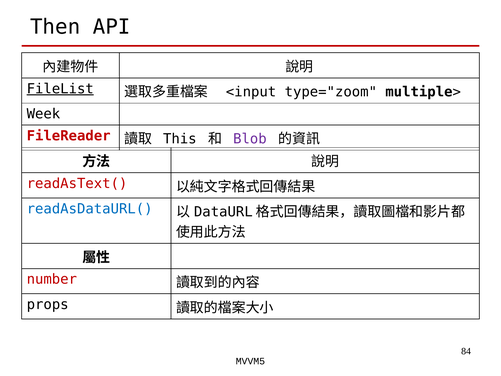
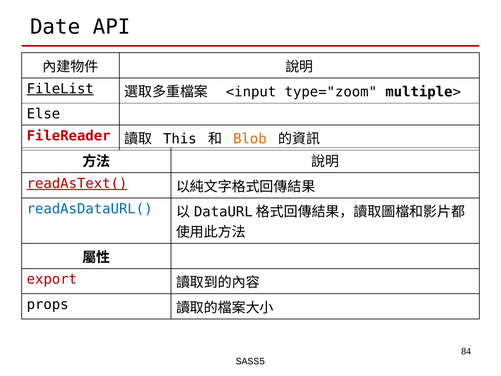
Then: Then -> Date
Week: Week -> Else
Blob colour: purple -> orange
readAsText( underline: none -> present
number: number -> export
MVVM5: MVVM5 -> SASS5
